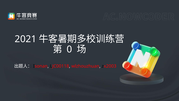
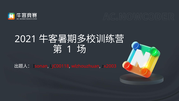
0: 0 -> 1
